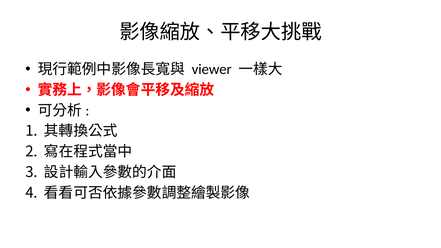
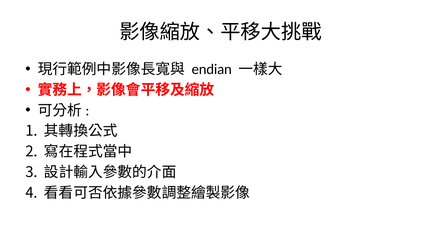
viewer: viewer -> endian
